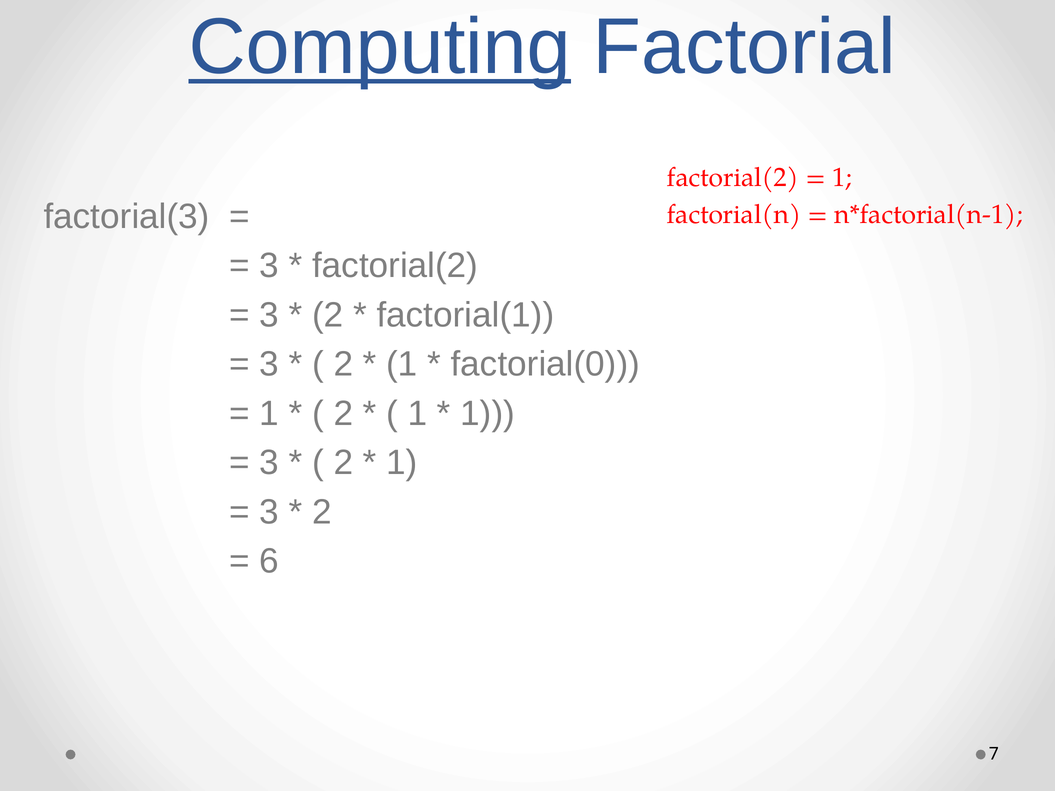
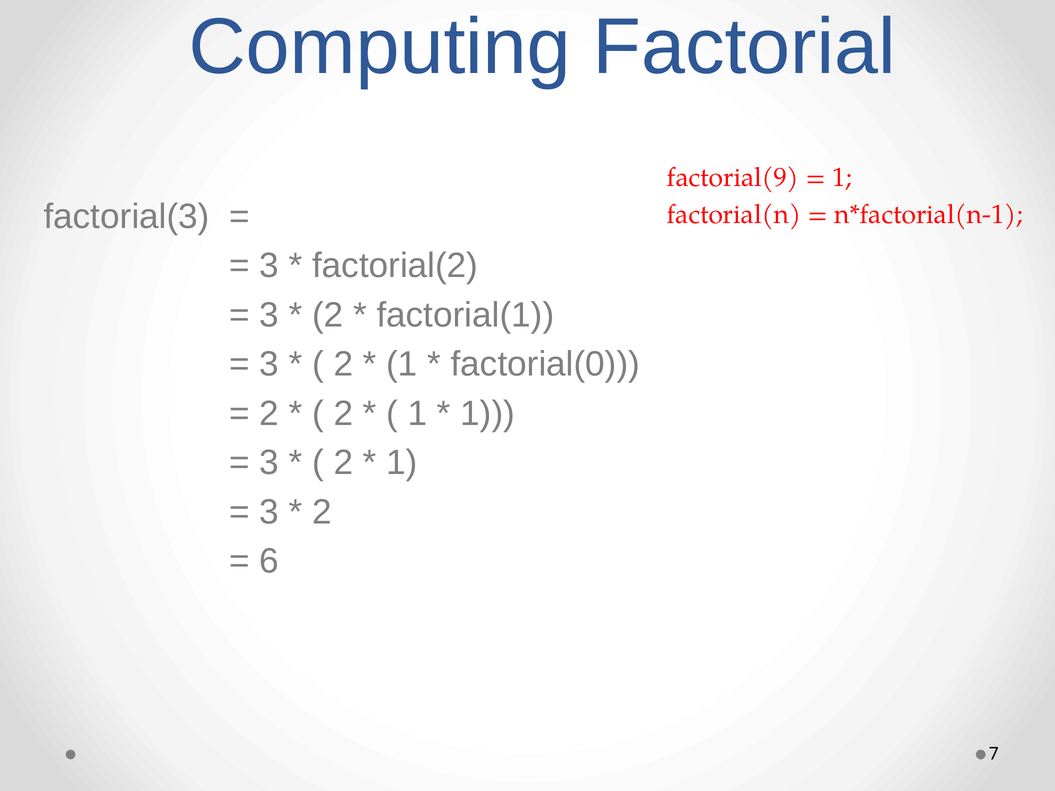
Computing underline: present -> none
factorial(2 at (733, 178): factorial(2 -> factorial(9
1 at (269, 414): 1 -> 2
